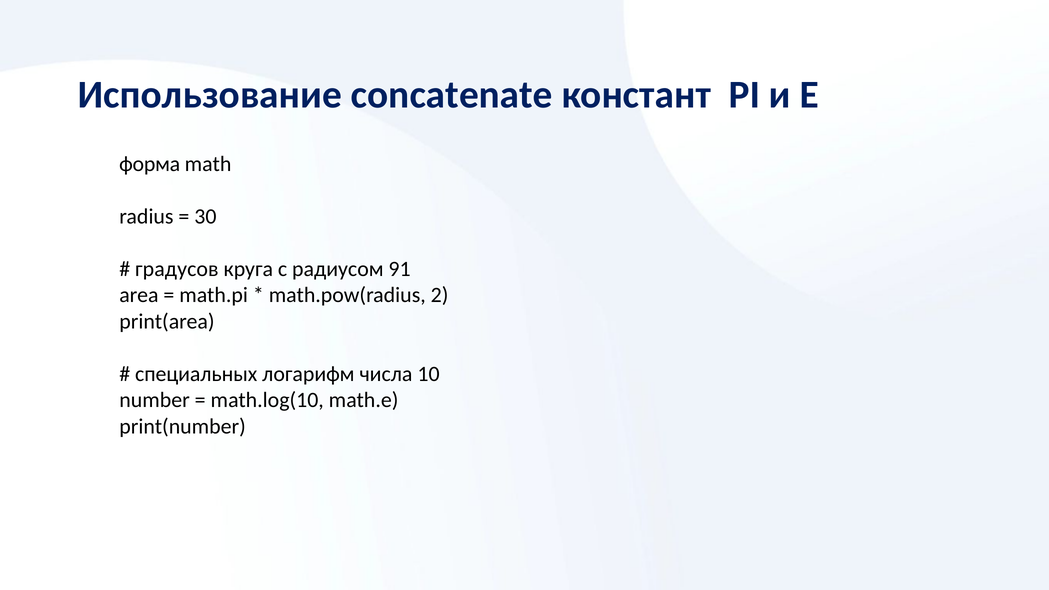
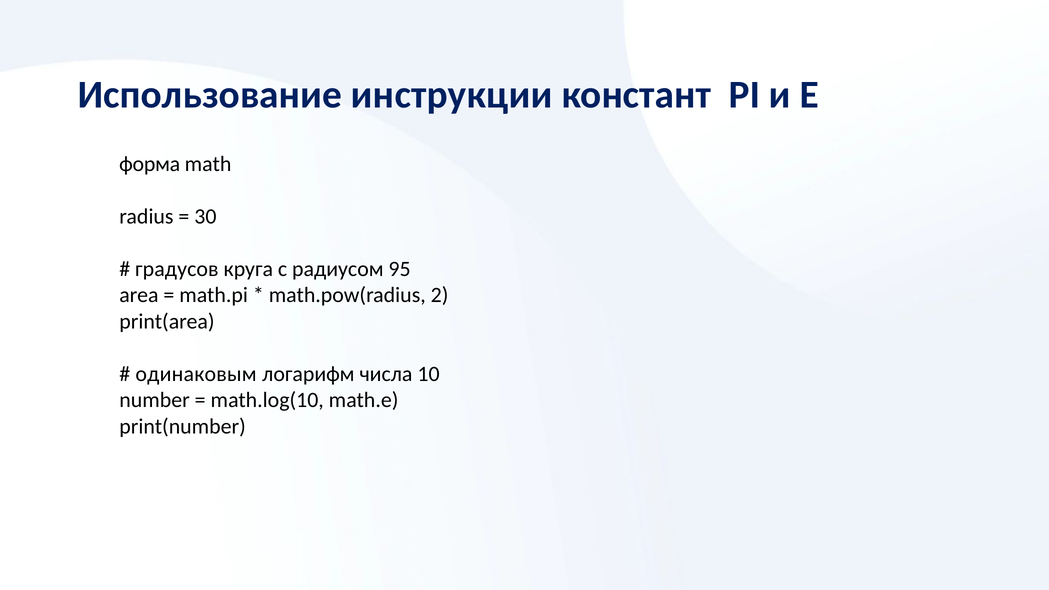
concatenate: concatenate -> инструкции
91: 91 -> 95
специальных: специальных -> одинаковым
